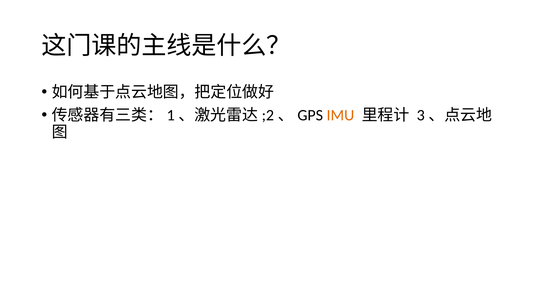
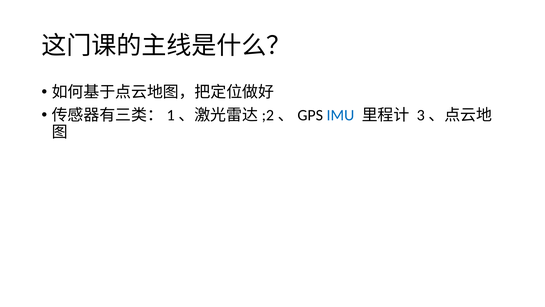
IMU colour: orange -> blue
